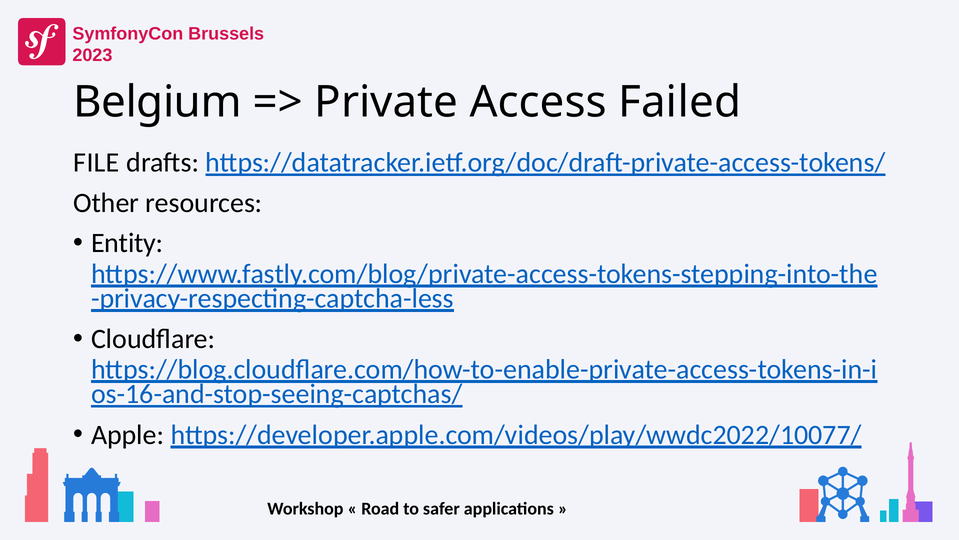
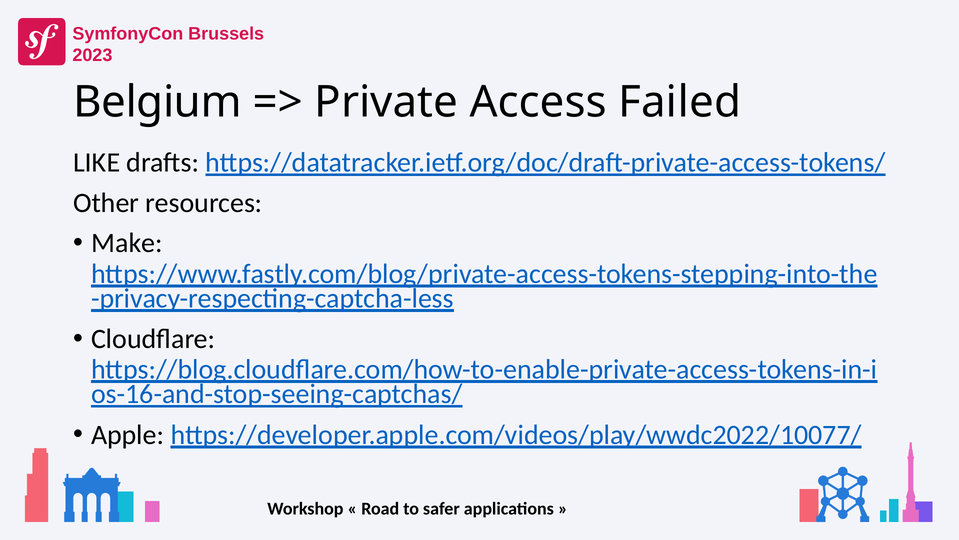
FILE: FILE -> LIKE
Entity: Entity -> Make
